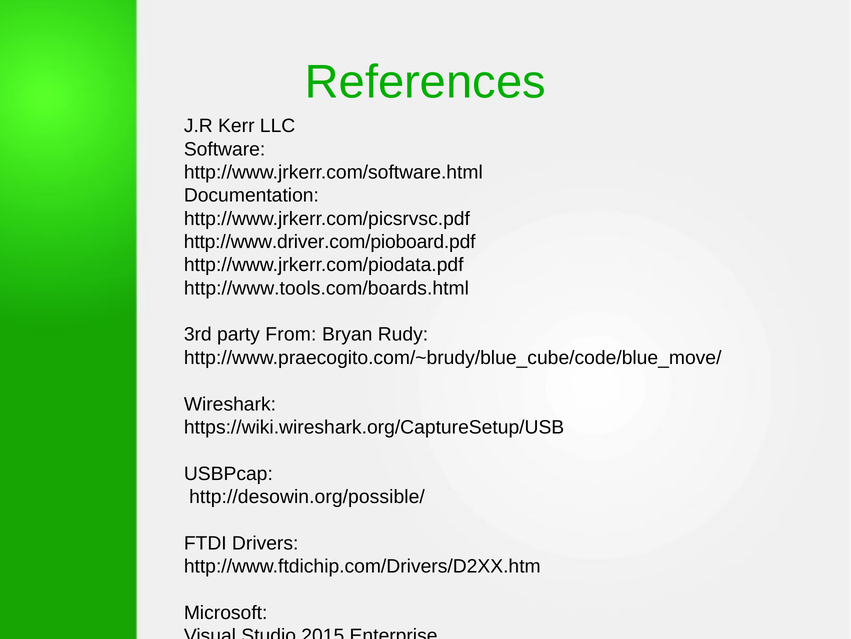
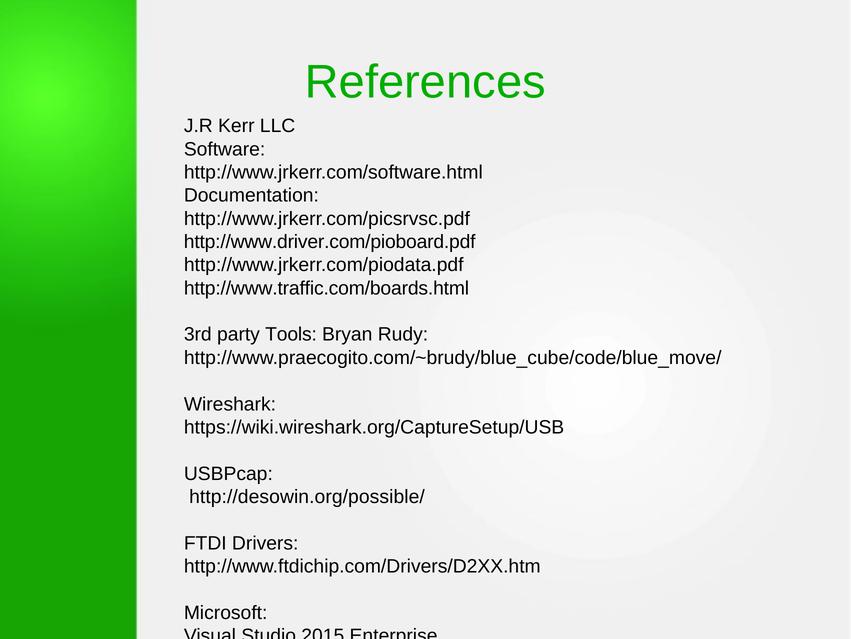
http://www.tools.com/boards.html: http://www.tools.com/boards.html -> http://www.traffic.com/boards.html
From: From -> Tools
